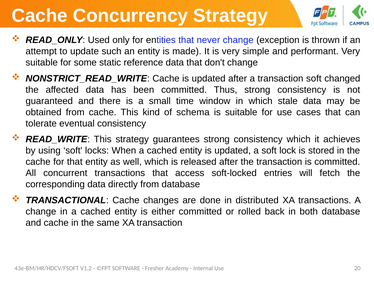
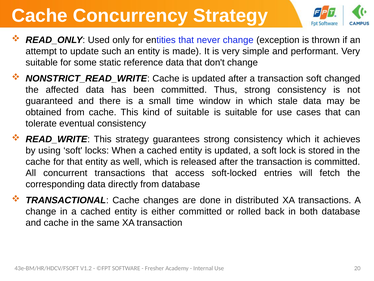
of schema: schema -> suitable
